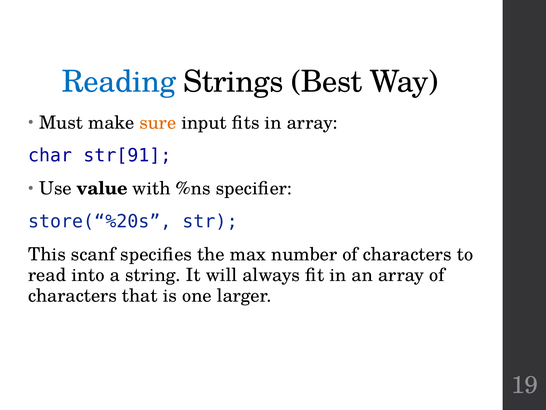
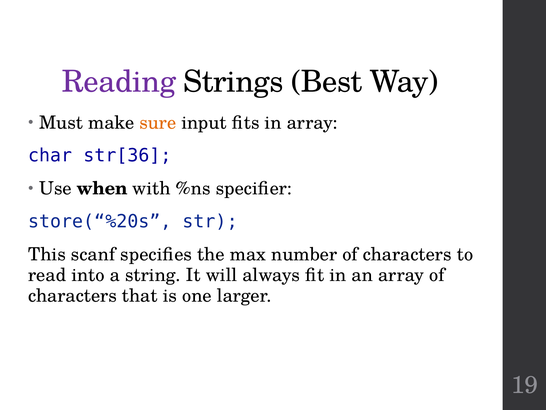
Reading colour: blue -> purple
str[91: str[91 -> str[36
value: value -> when
